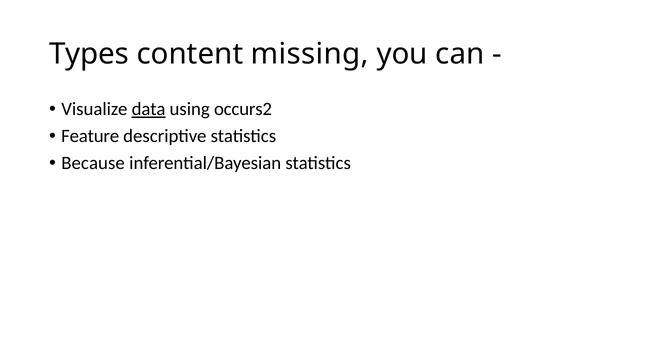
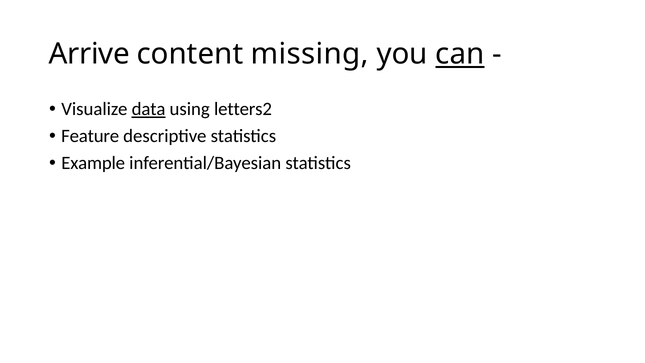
Types: Types -> Arrive
can underline: none -> present
occurs2: occurs2 -> letters2
Because: Because -> Example
